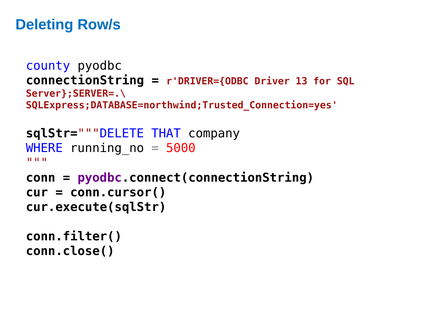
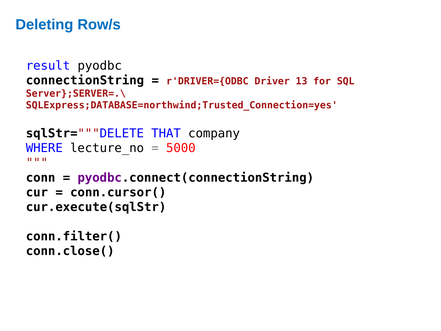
county: county -> result
running_no: running_no -> lecture_no
